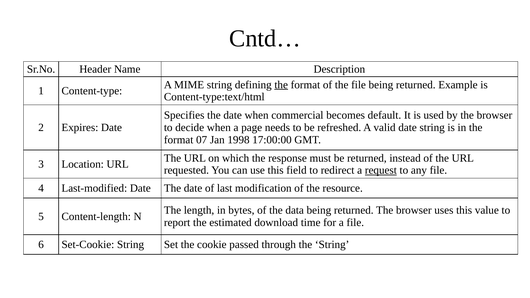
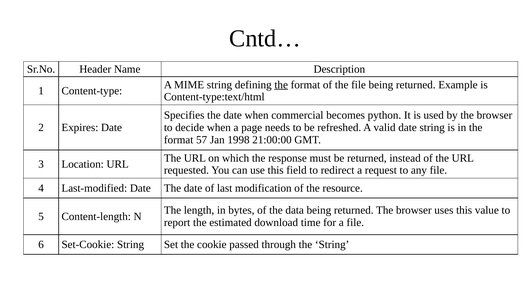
default: default -> python
07: 07 -> 57
17:00:00: 17:00:00 -> 21:00:00
request underline: present -> none
